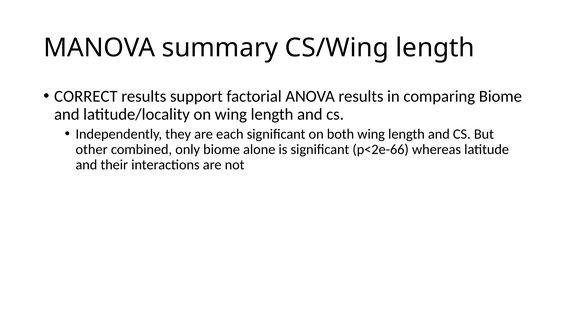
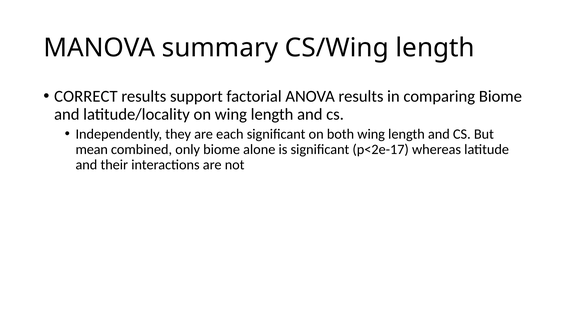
other: other -> mean
p<2e-66: p<2e-66 -> p<2e-17
